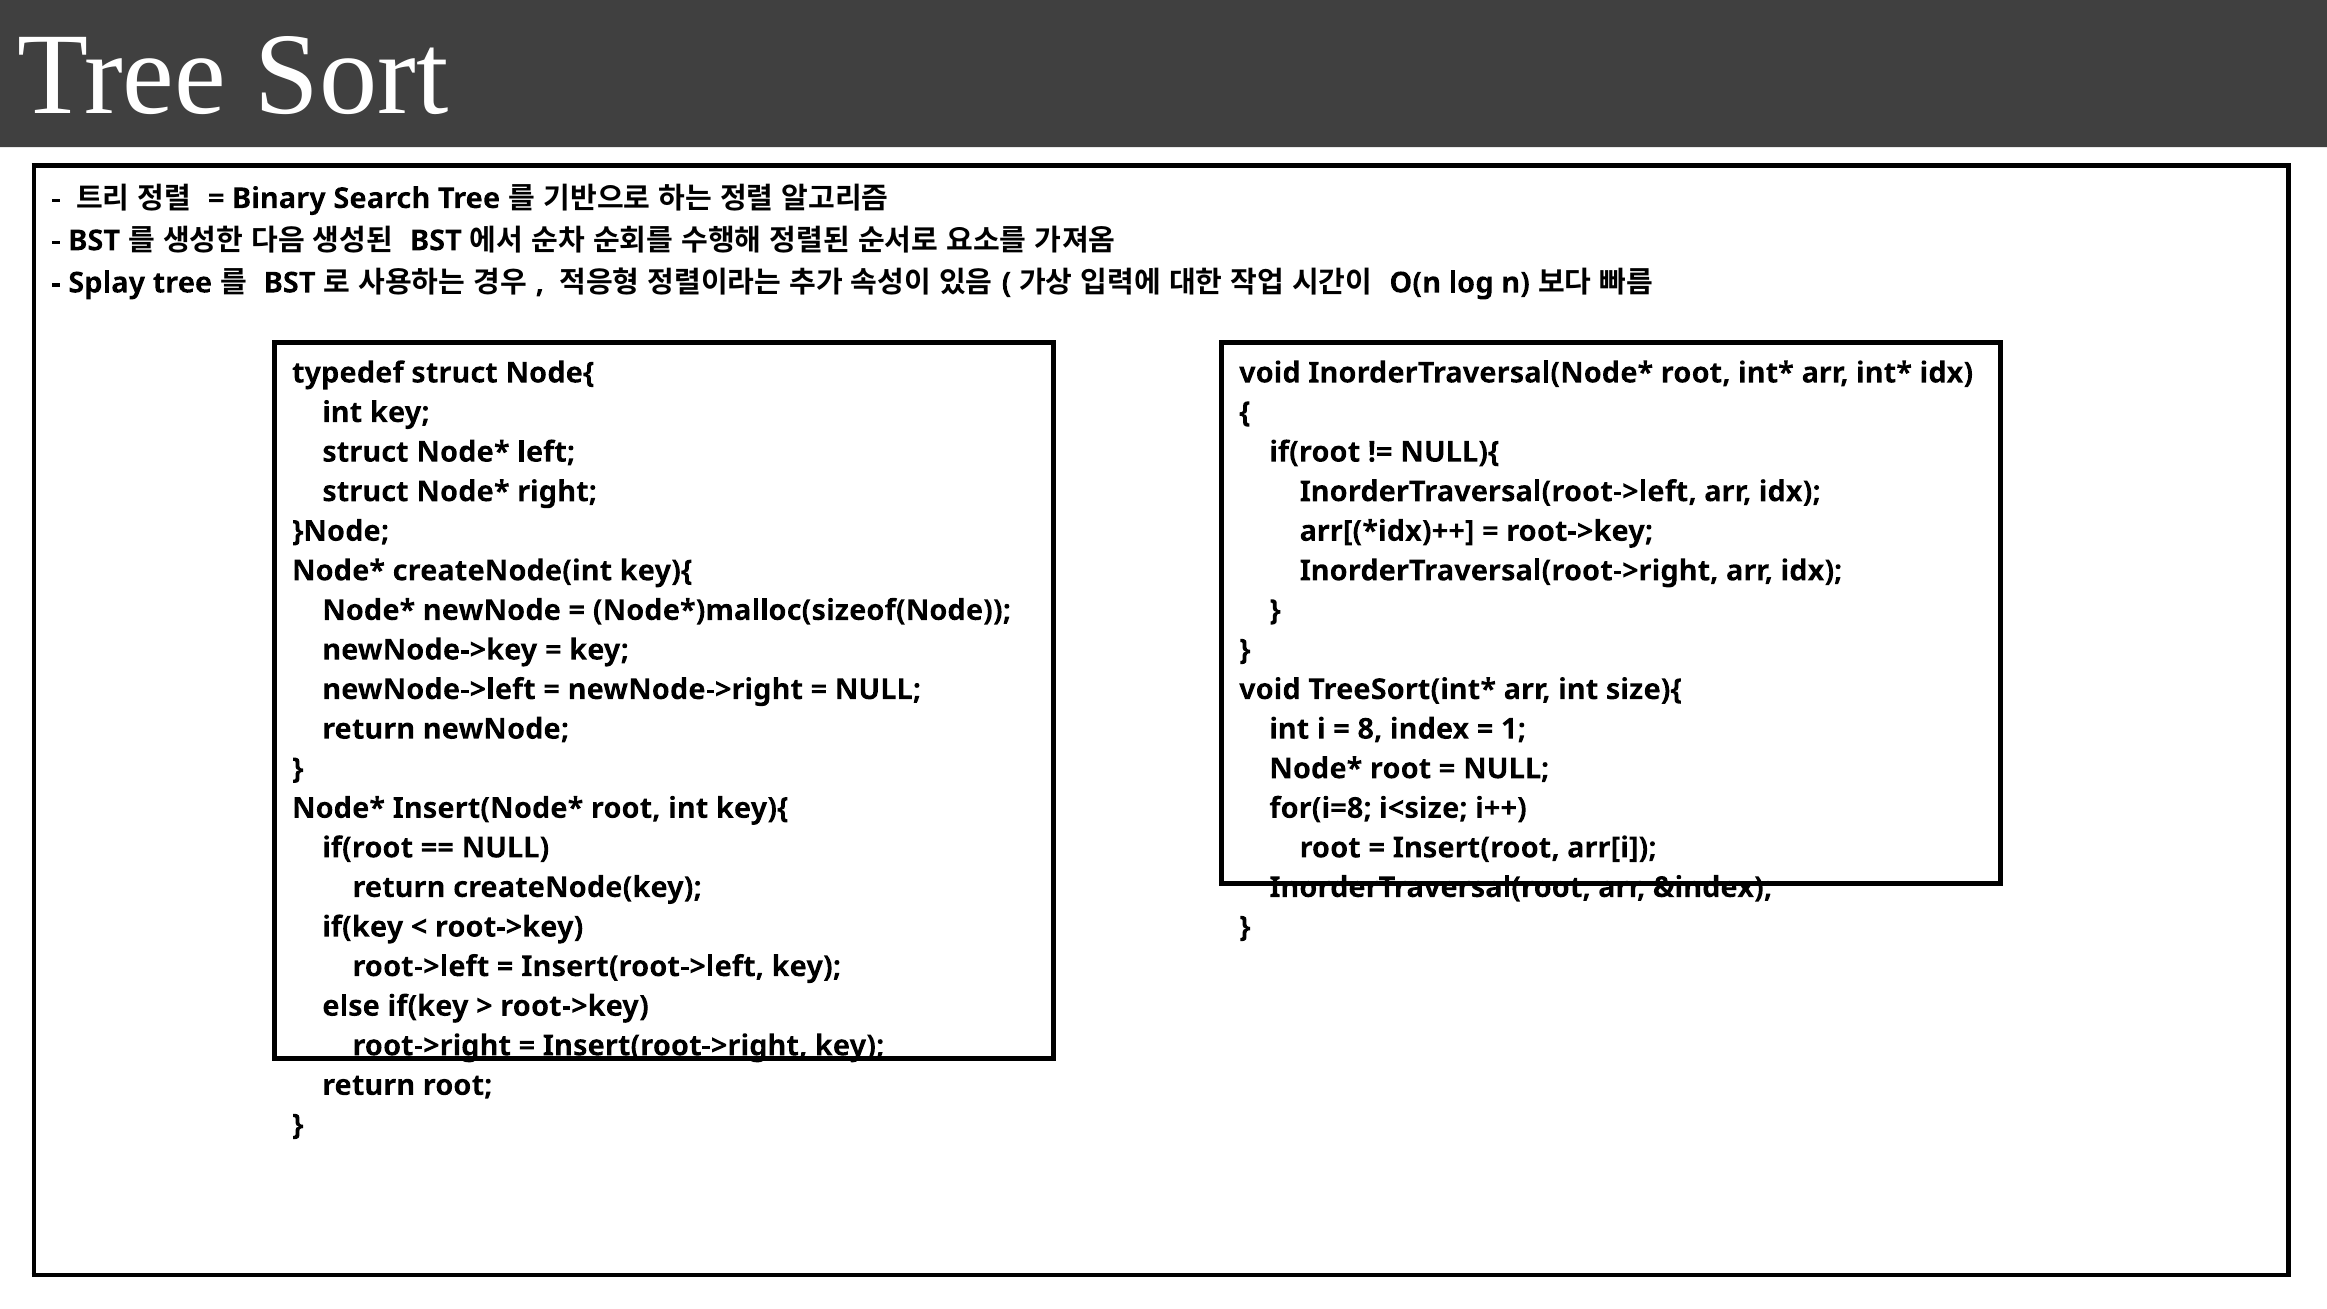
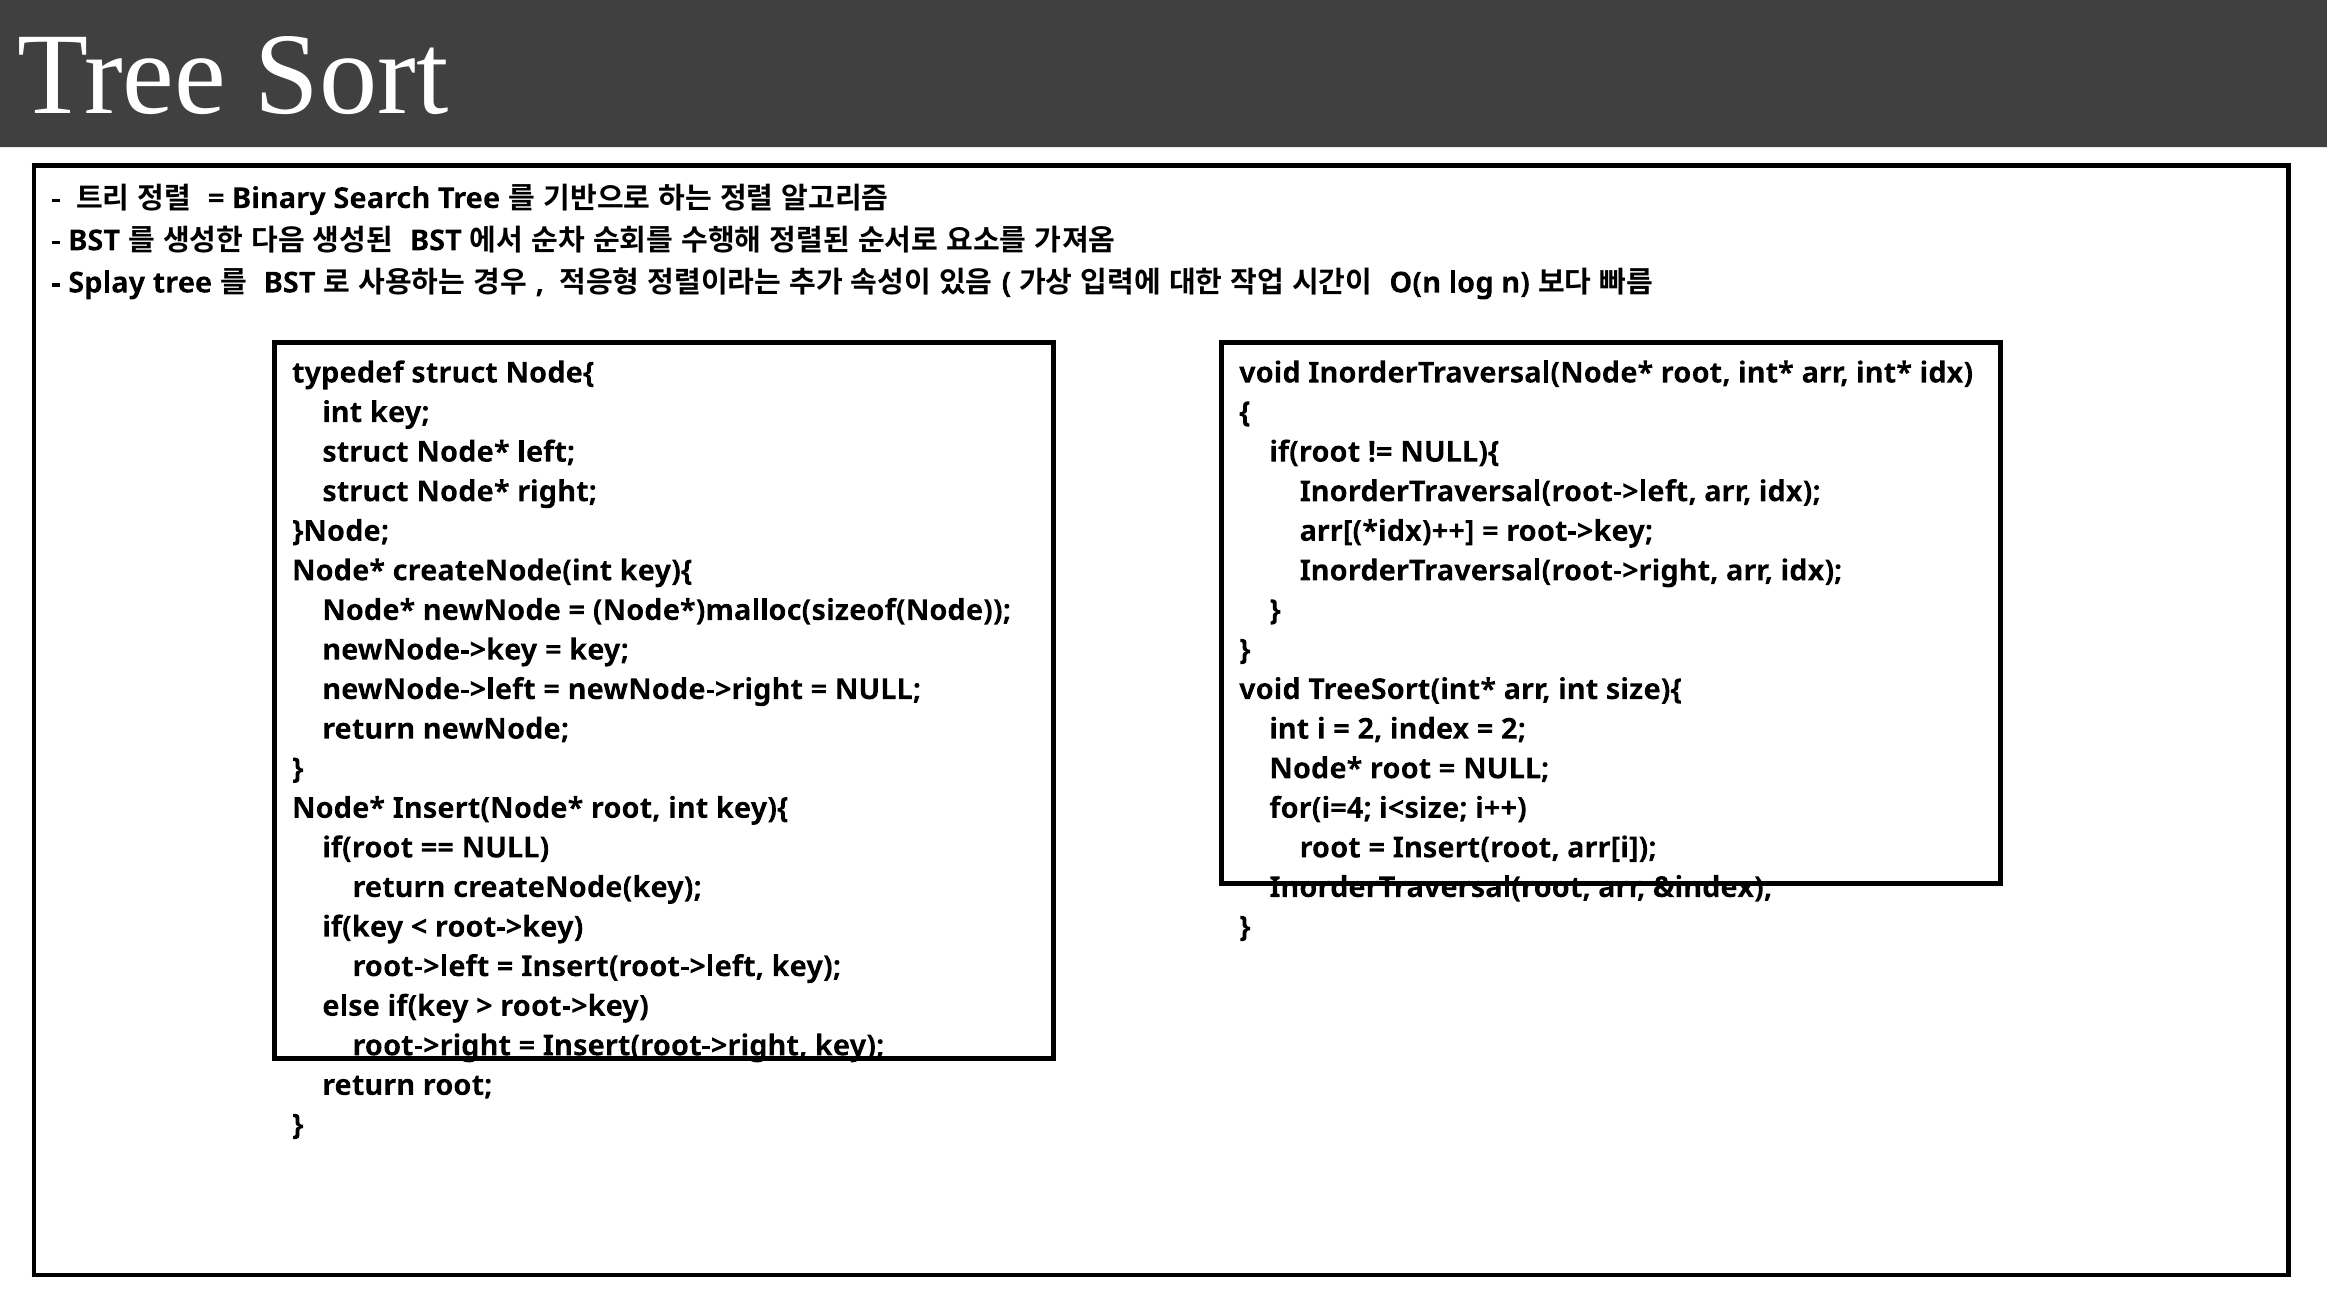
8 at (1370, 729): 8 -> 2
1 at (1513, 729): 1 -> 2
for(i=8: for(i=8 -> for(i=4
